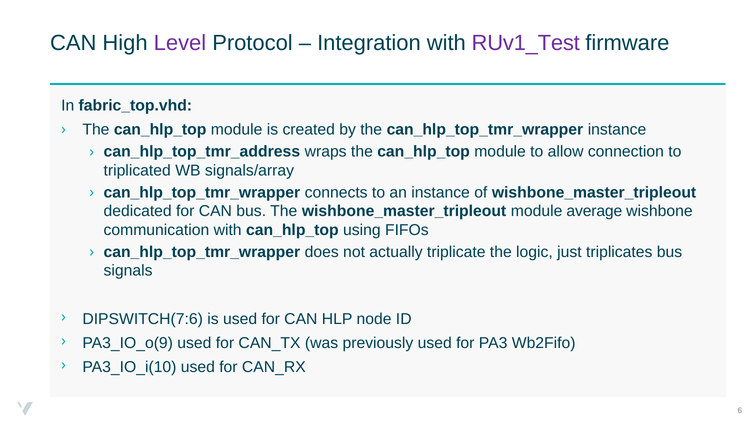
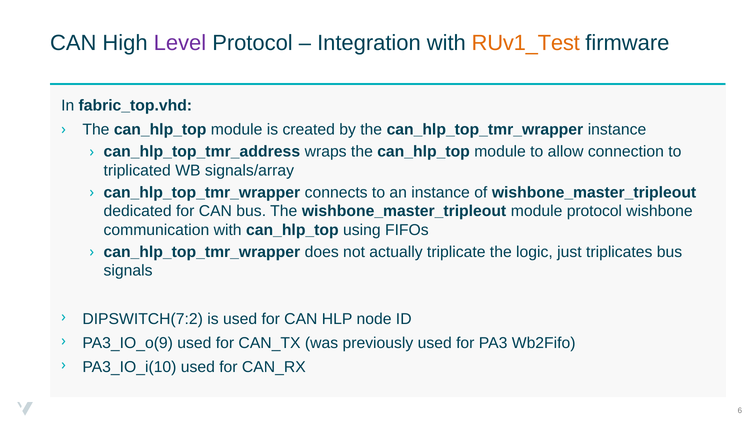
RUv1_Test colour: purple -> orange
module average: average -> protocol
DIPSWITCH(7:6: DIPSWITCH(7:6 -> DIPSWITCH(7:2
